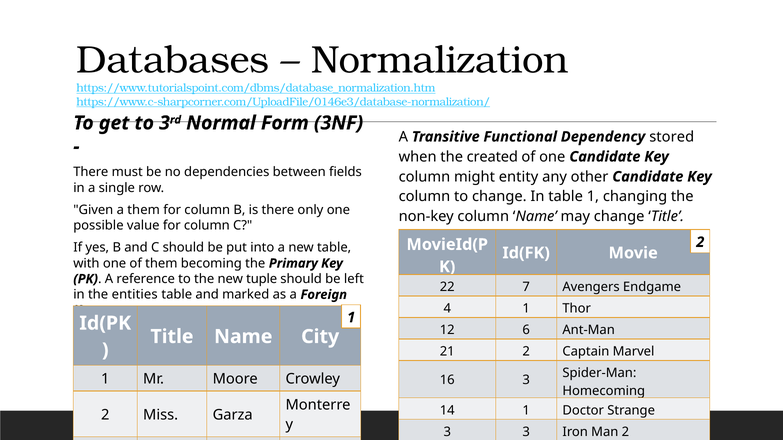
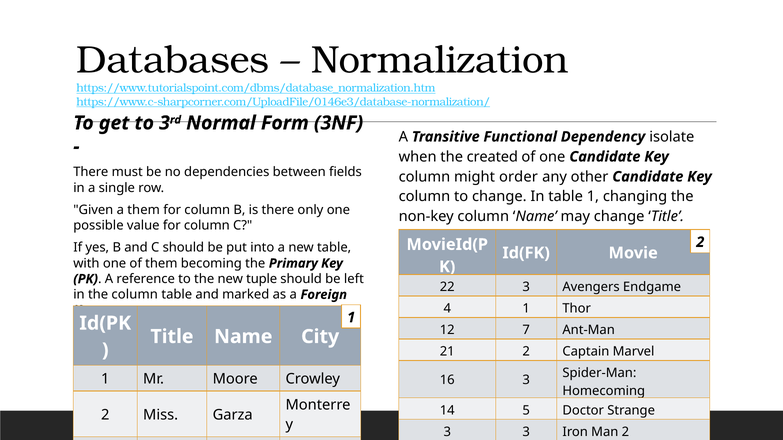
stored: stored -> isolate
entity: entity -> order
22 7: 7 -> 3
the entities: entities -> column
6: 6 -> 7
14 1: 1 -> 5
